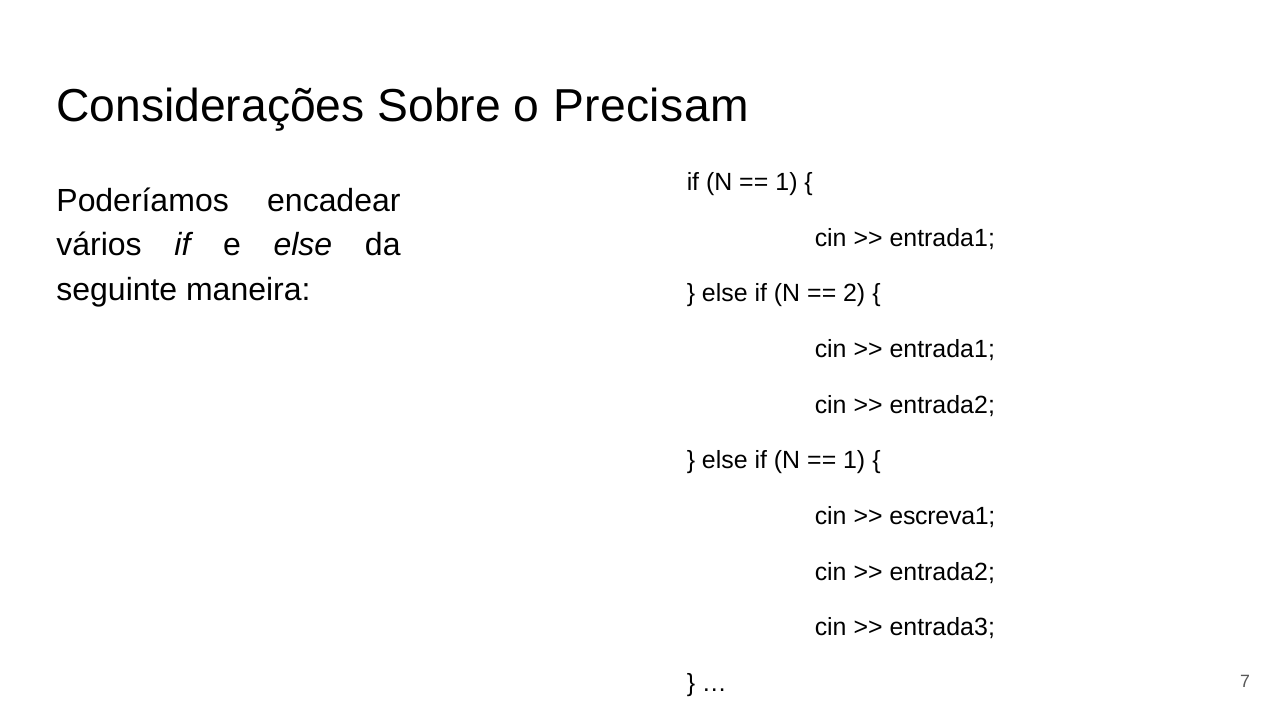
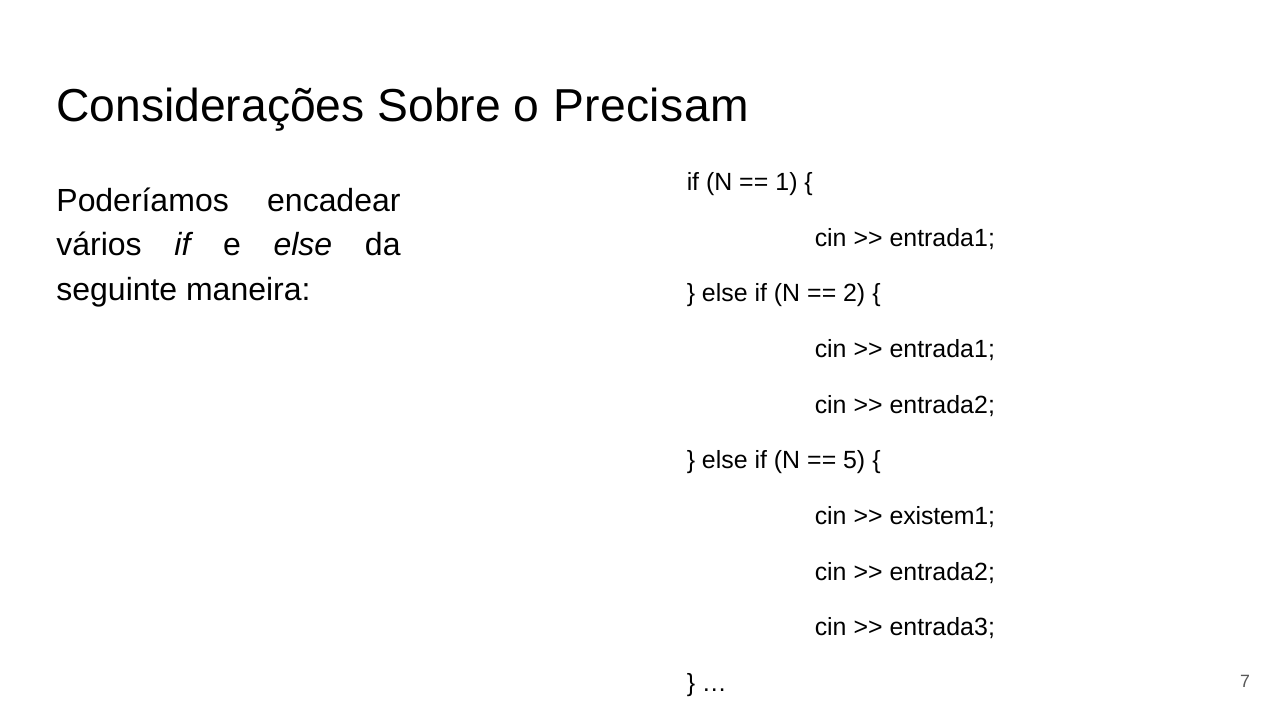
1 at (854, 461): 1 -> 5
escreva1: escreva1 -> existem1
